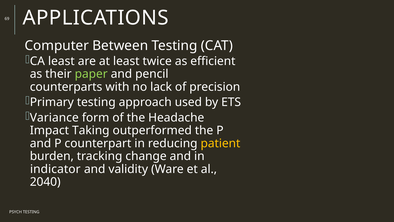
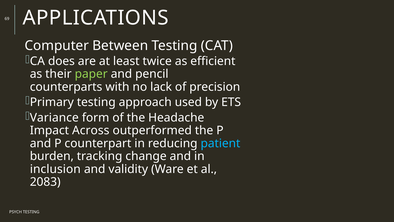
CA least: least -> does
Taking: Taking -> Across
patient colour: yellow -> light blue
indicator: indicator -> inclusion
2040: 2040 -> 2083
